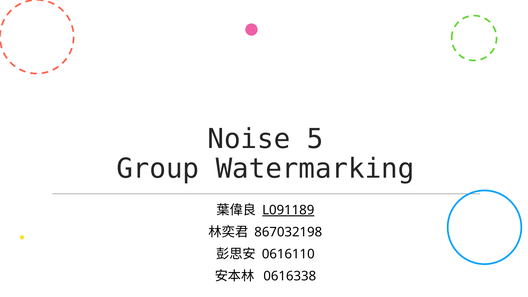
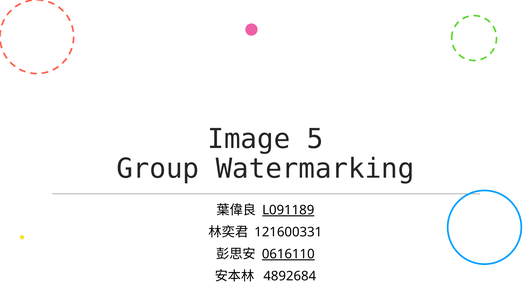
Noise: Noise -> Image
867032198: 867032198 -> 121600331
0616110 underline: none -> present
0616338: 0616338 -> 4892684
